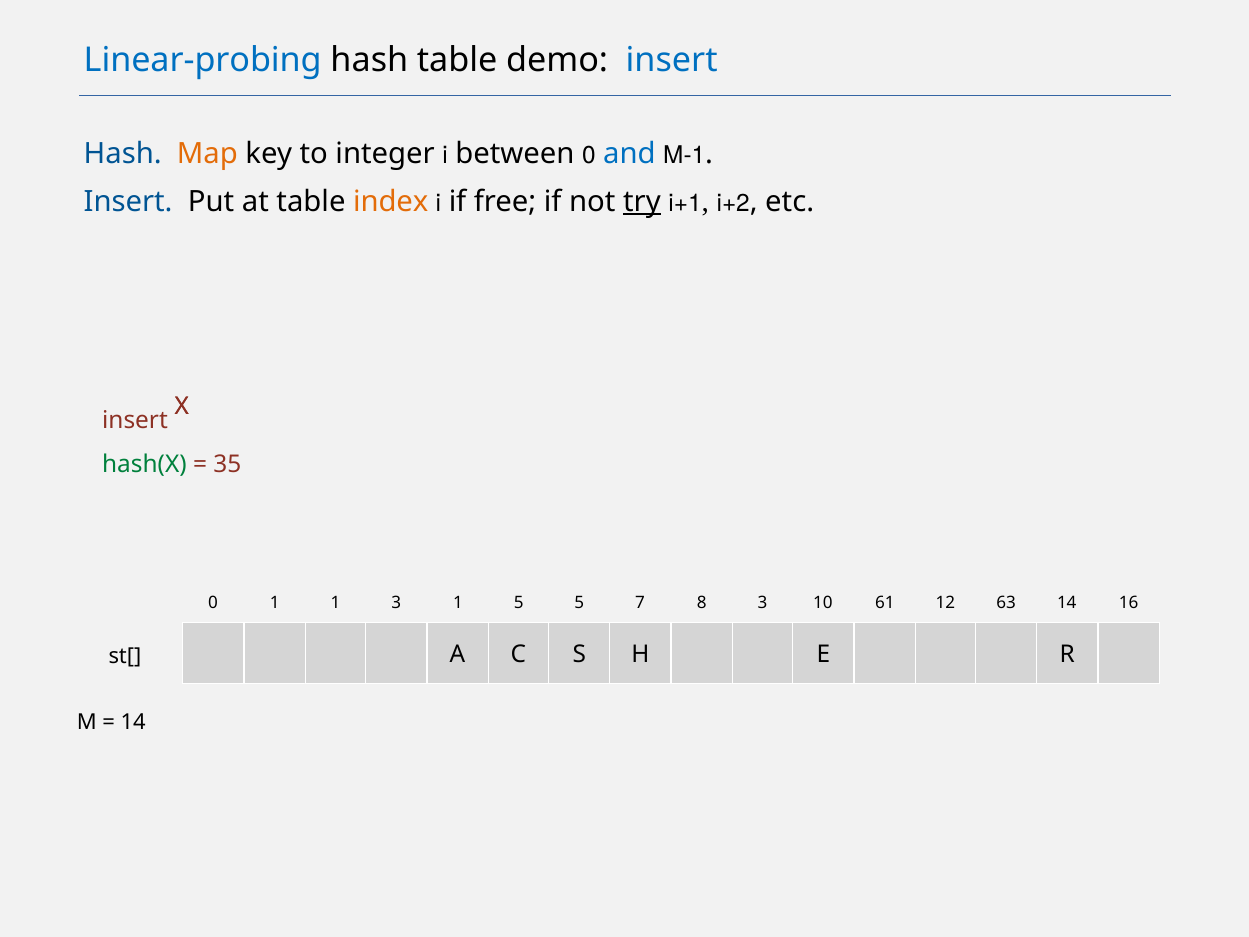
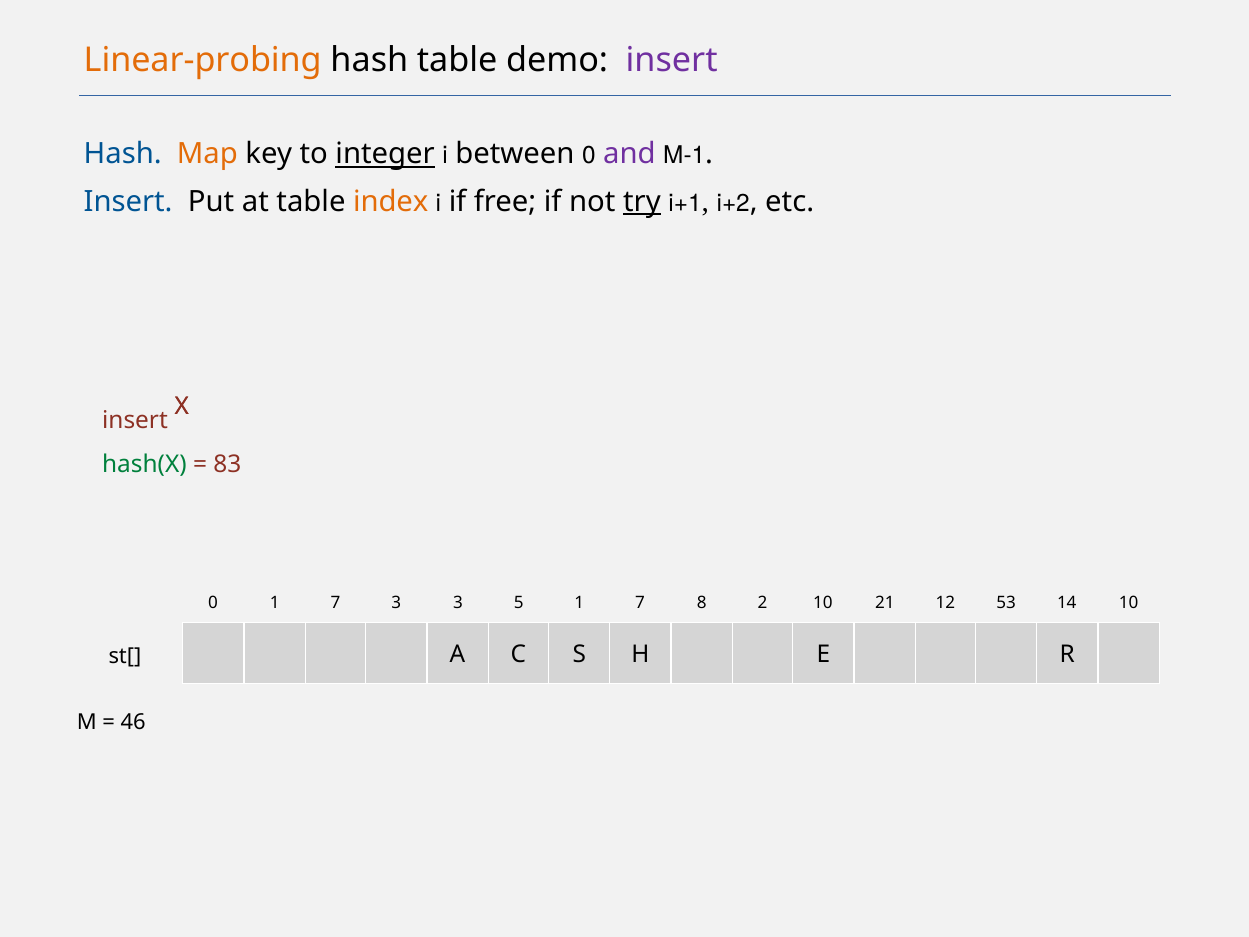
Linear-probing colour: blue -> orange
insert at (672, 60) colour: blue -> purple
integer underline: none -> present
and colour: blue -> purple
35: 35 -> 83
0 1 1: 1 -> 7
3 1: 1 -> 3
5 5: 5 -> 1
8 3: 3 -> 2
61: 61 -> 21
63: 63 -> 53
14 16: 16 -> 10
14 at (133, 723): 14 -> 46
